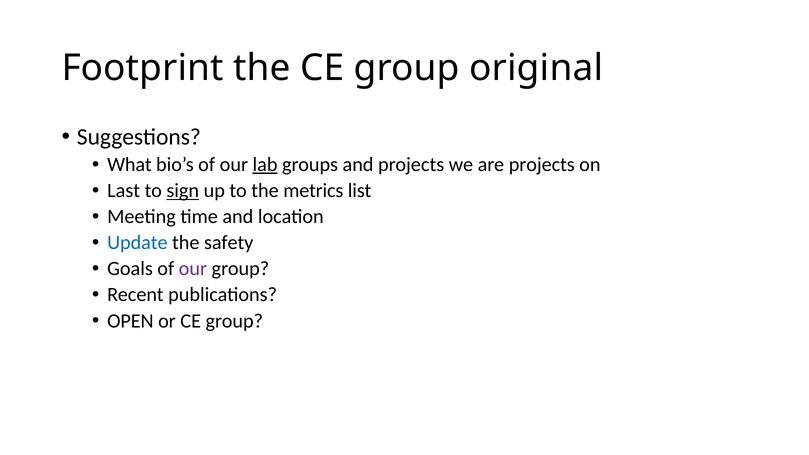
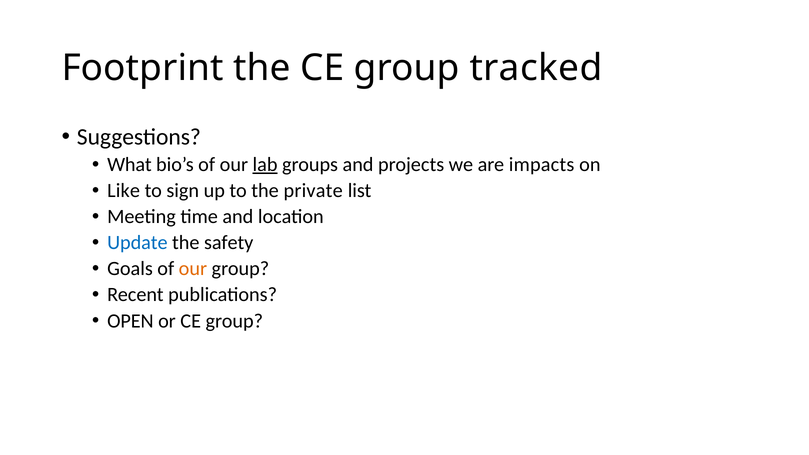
original: original -> tracked
are projects: projects -> impacts
Last: Last -> Like
sign underline: present -> none
metrics: metrics -> private
our at (193, 269) colour: purple -> orange
